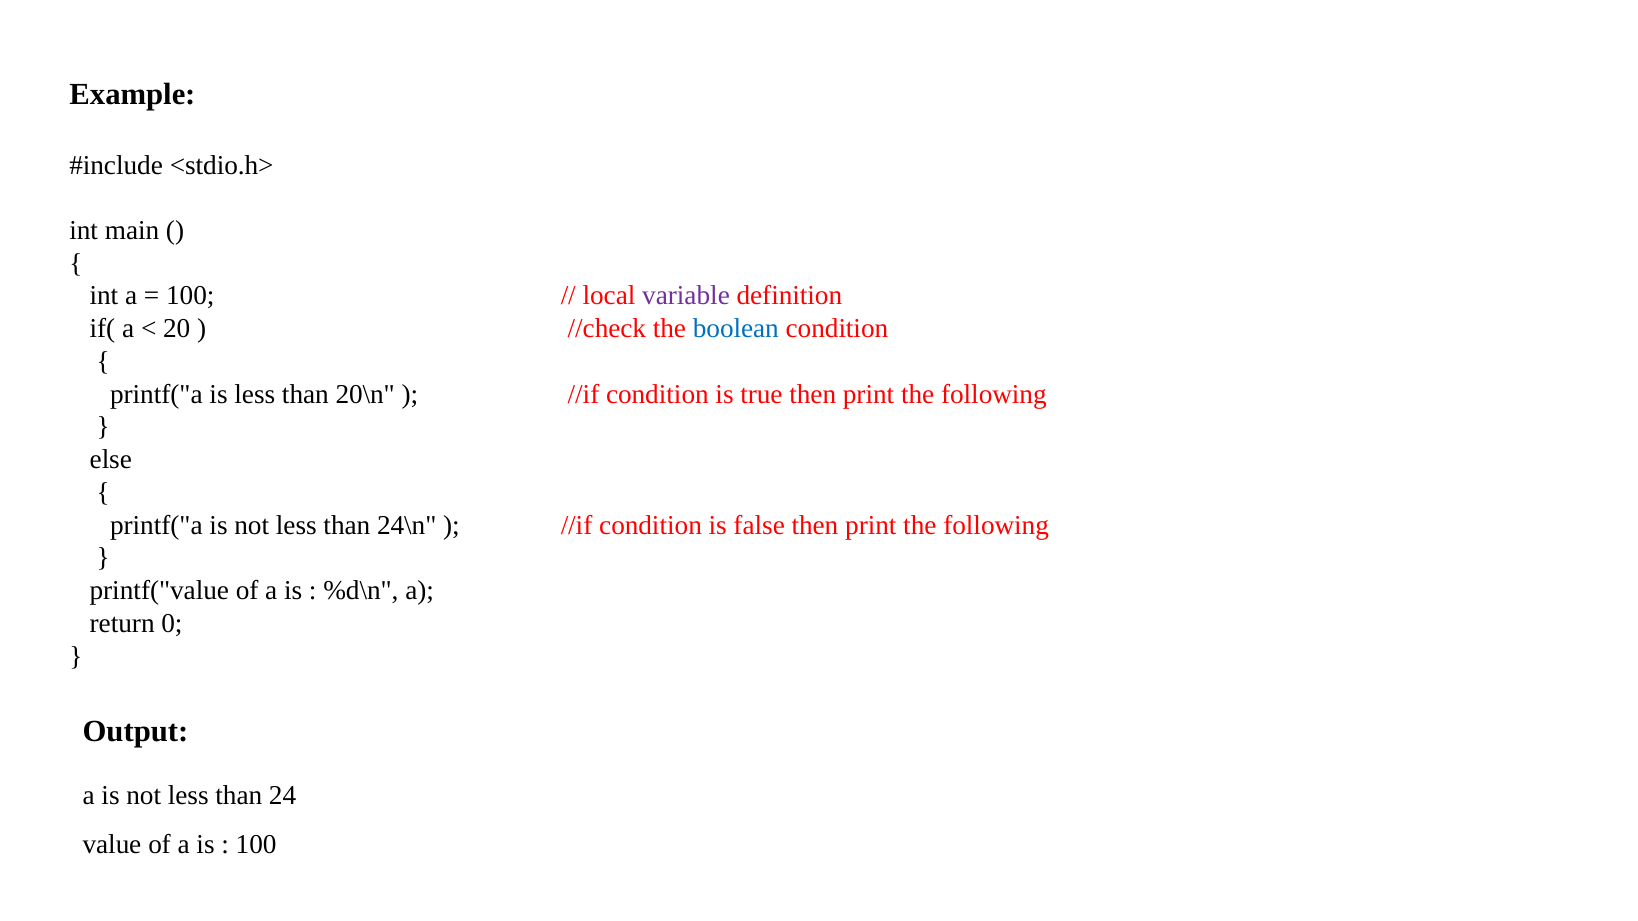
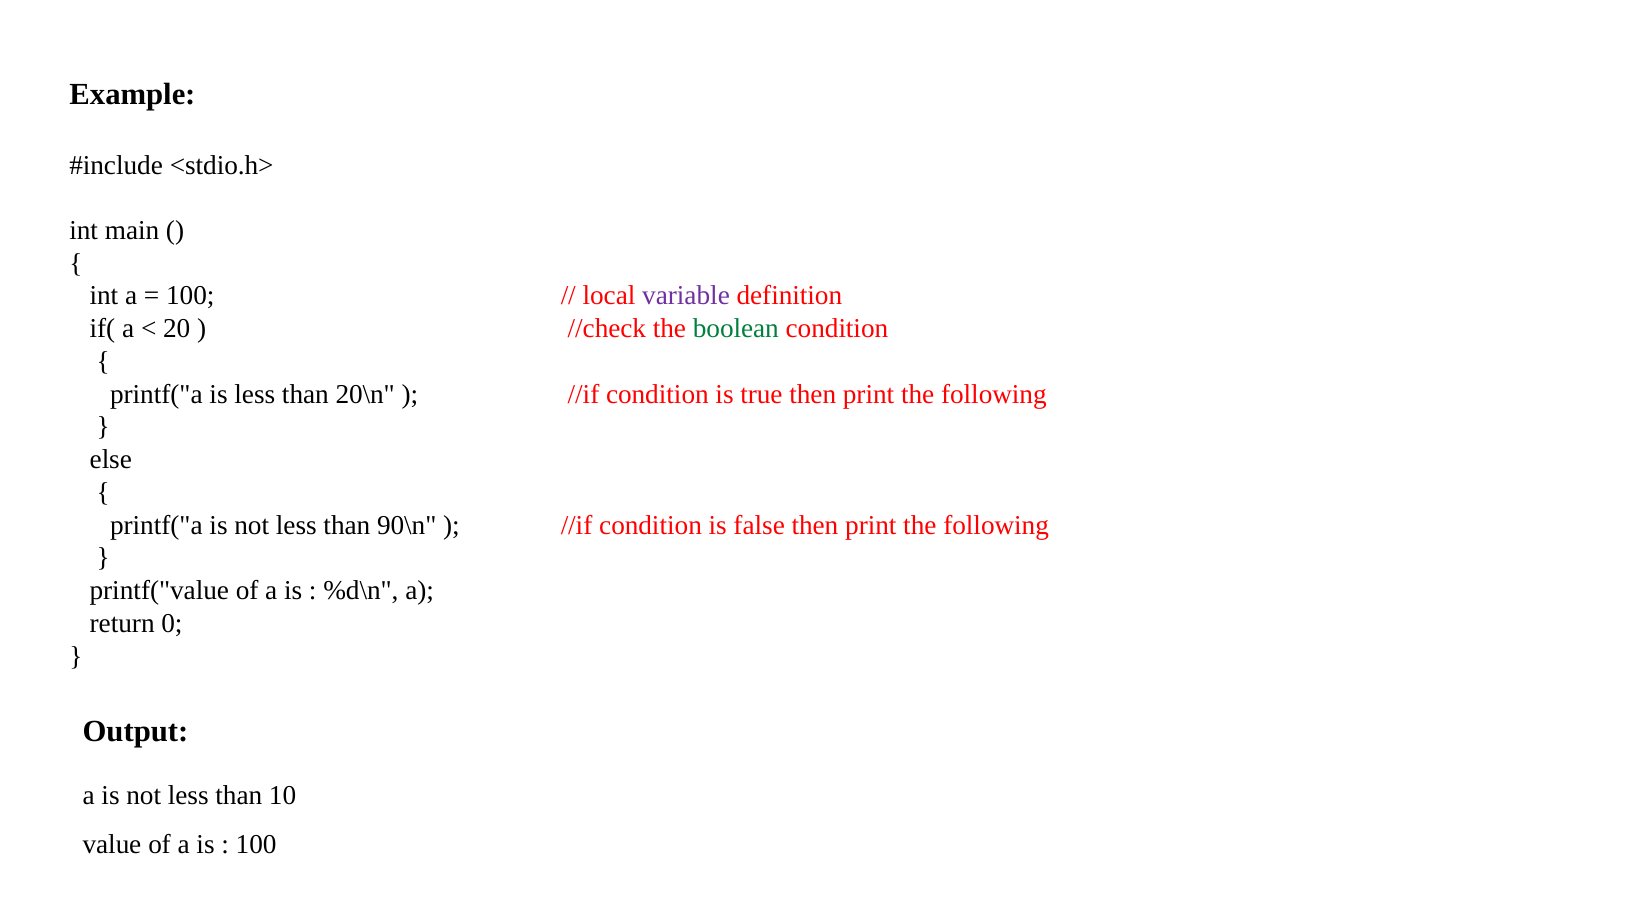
boolean colour: blue -> green
24\n: 24\n -> 90\n
24: 24 -> 10
